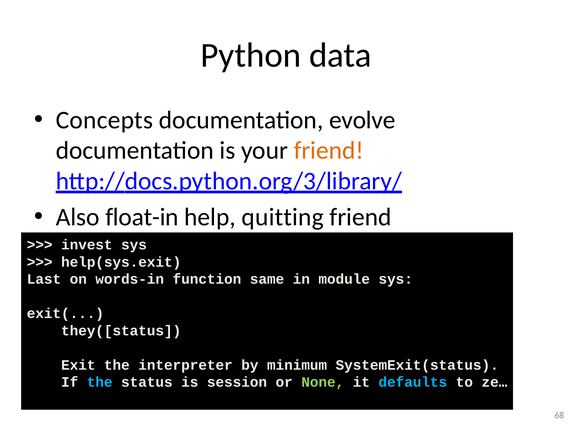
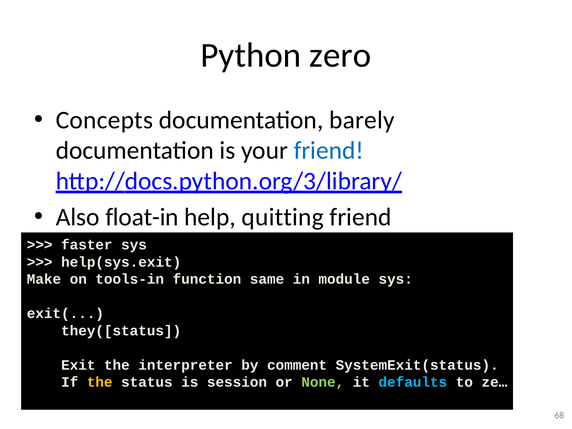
data: data -> zero
evolve: evolve -> barely
friend at (329, 151) colour: orange -> blue
invest: invest -> faster
Last: Last -> Make
words-in: words-in -> tools-in
minimum: minimum -> comment
the at (100, 382) colour: light blue -> yellow
